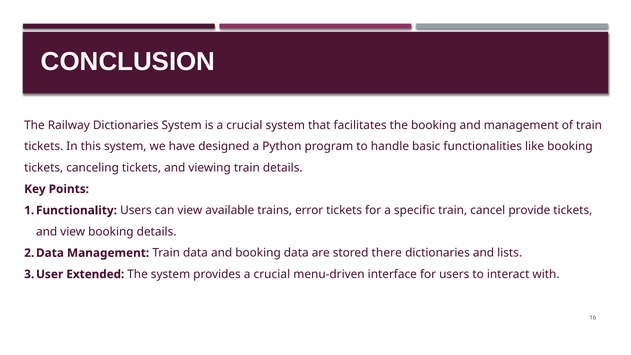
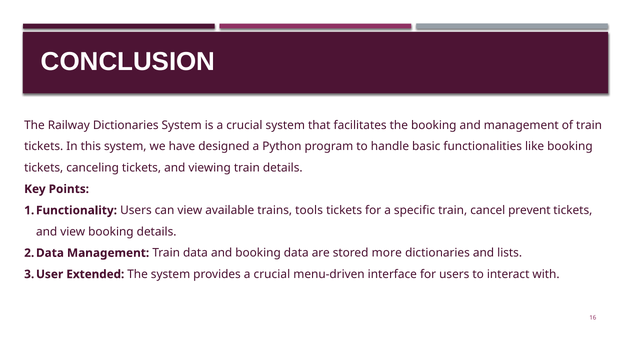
error: error -> tools
provide: provide -> prevent
there: there -> more
